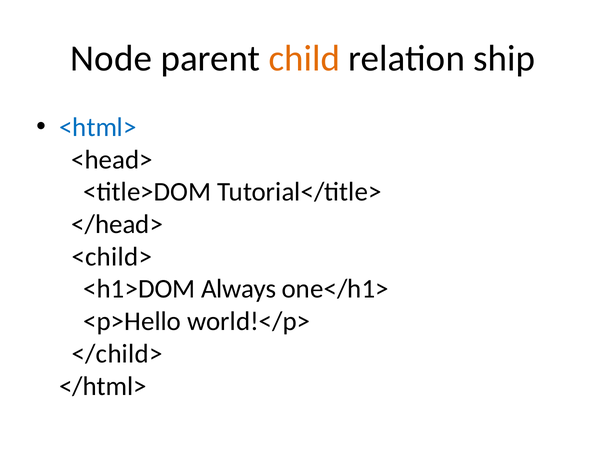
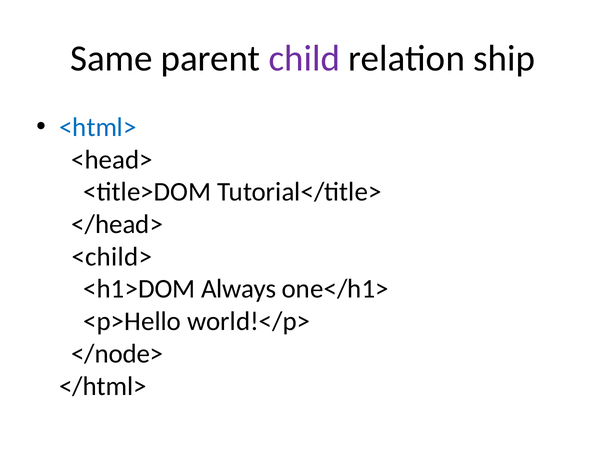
Node: Node -> Same
child colour: orange -> purple
</child>: </child> -> </node>
